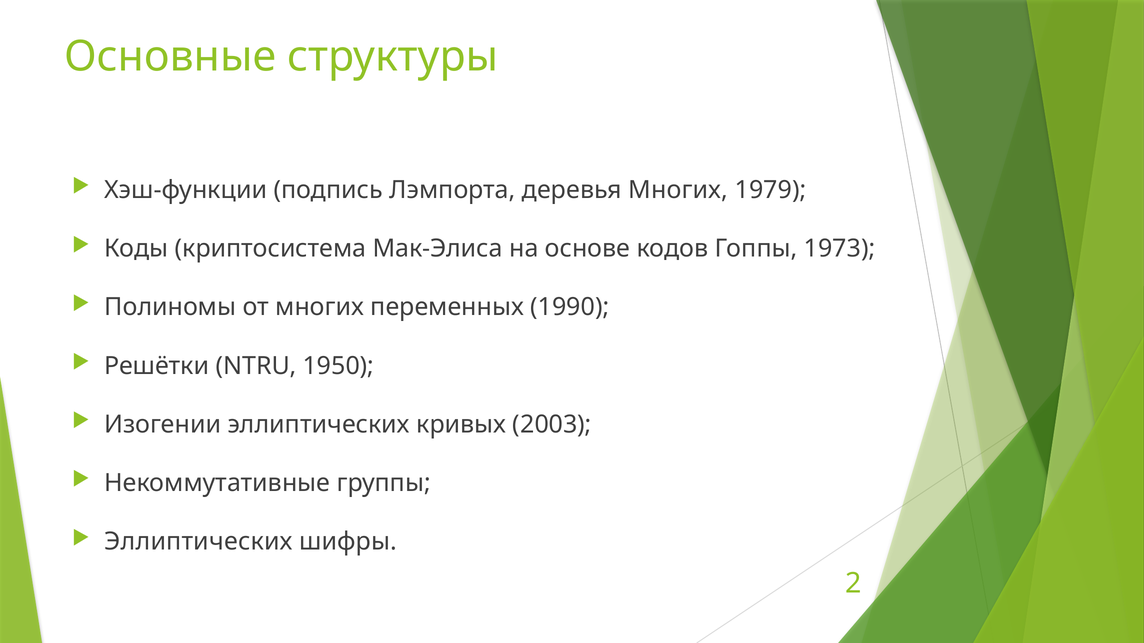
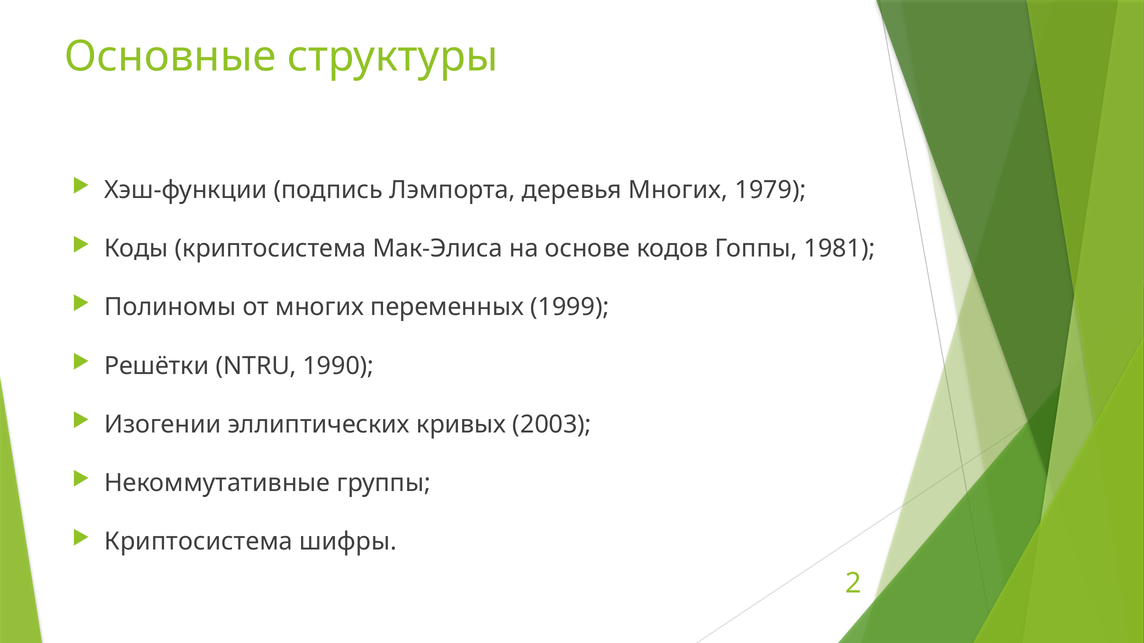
1973: 1973 -> 1981
1990: 1990 -> 1999
1950: 1950 -> 1990
Эллиптических at (199, 542): Эллиптических -> Криптосистема
